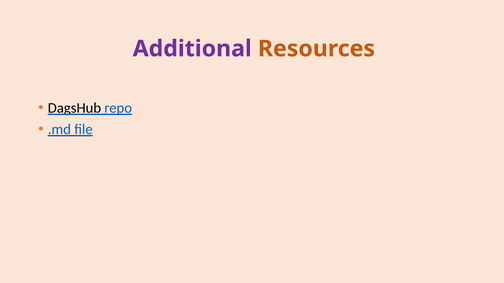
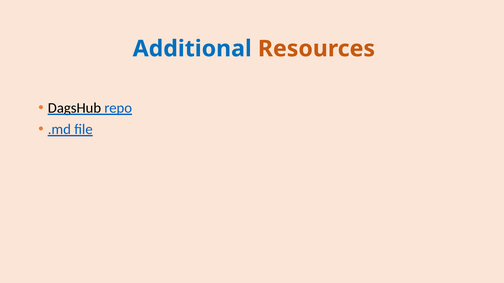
Additional colour: purple -> blue
